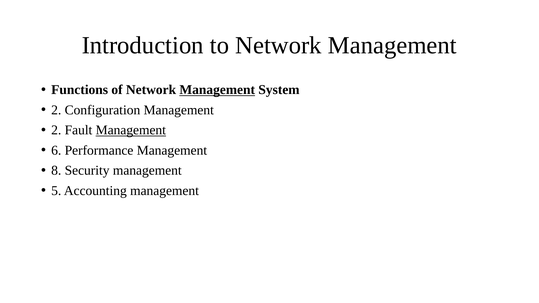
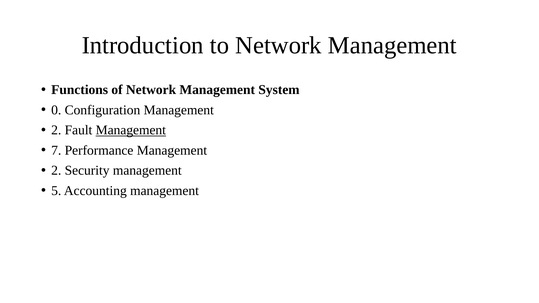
Management at (217, 90) underline: present -> none
2 at (56, 110): 2 -> 0
6: 6 -> 7
8 at (56, 171): 8 -> 2
